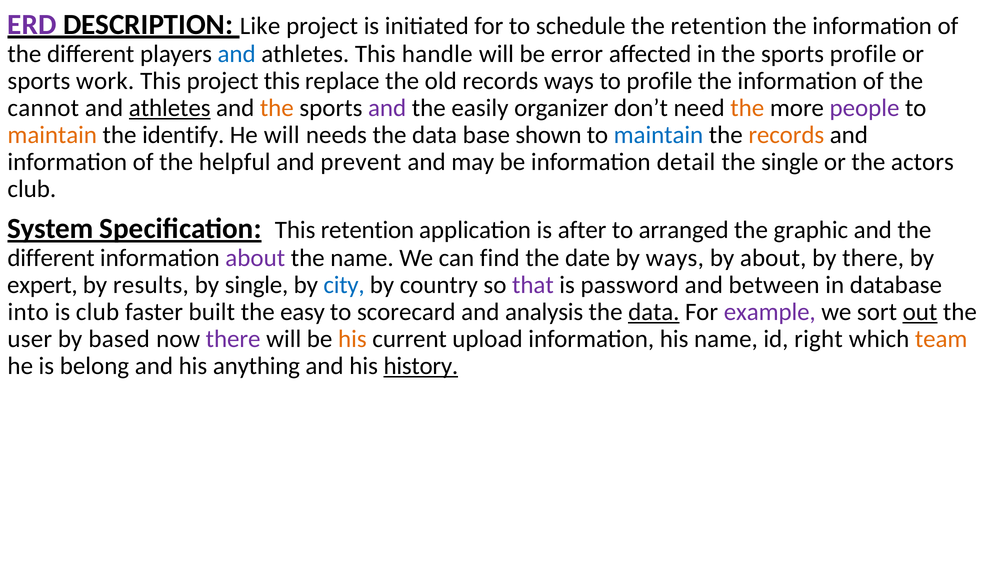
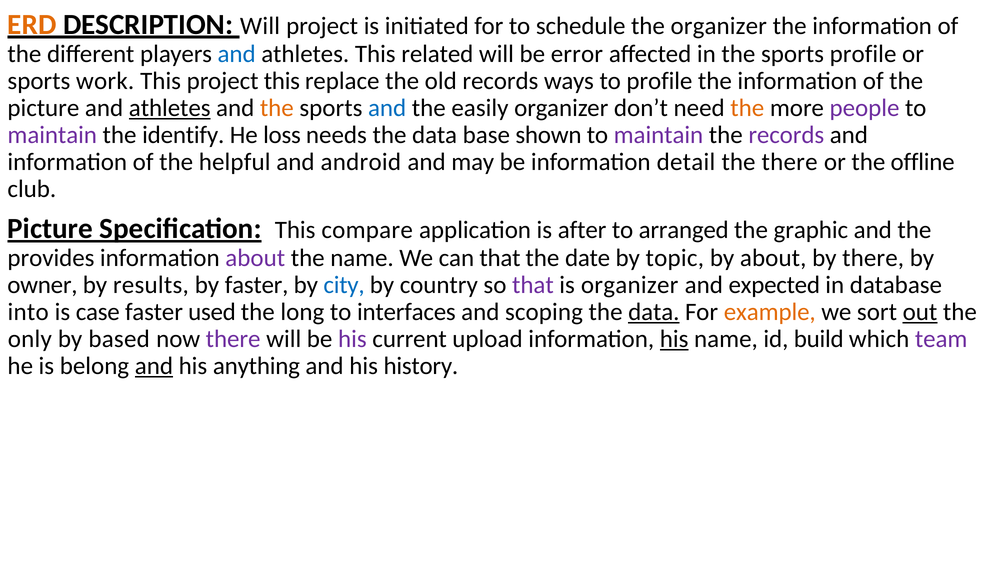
ERD colour: purple -> orange
DESCRIPTION Like: Like -> Will
the retention: retention -> organizer
handle: handle -> related
cannot at (43, 108): cannot -> picture
and at (387, 108) colour: purple -> blue
maintain at (52, 135) colour: orange -> purple
He will: will -> loss
maintain at (658, 135) colour: blue -> purple
records at (786, 135) colour: orange -> purple
prevent: prevent -> android
the single: single -> there
actors: actors -> offline
System at (50, 228): System -> Picture
This retention: retention -> compare
different at (51, 258): different -> provides
can find: find -> that
by ways: ways -> topic
expert: expert -> owner
by single: single -> faster
is password: password -> organizer
between: between -> expected
is club: club -> case
built: built -> used
easy: easy -> long
scorecard: scorecard -> interfaces
analysis: analysis -> scoping
example colour: purple -> orange
user: user -> only
his at (352, 339) colour: orange -> purple
his at (674, 339) underline: none -> present
right: right -> build
team colour: orange -> purple
and at (154, 366) underline: none -> present
history underline: present -> none
